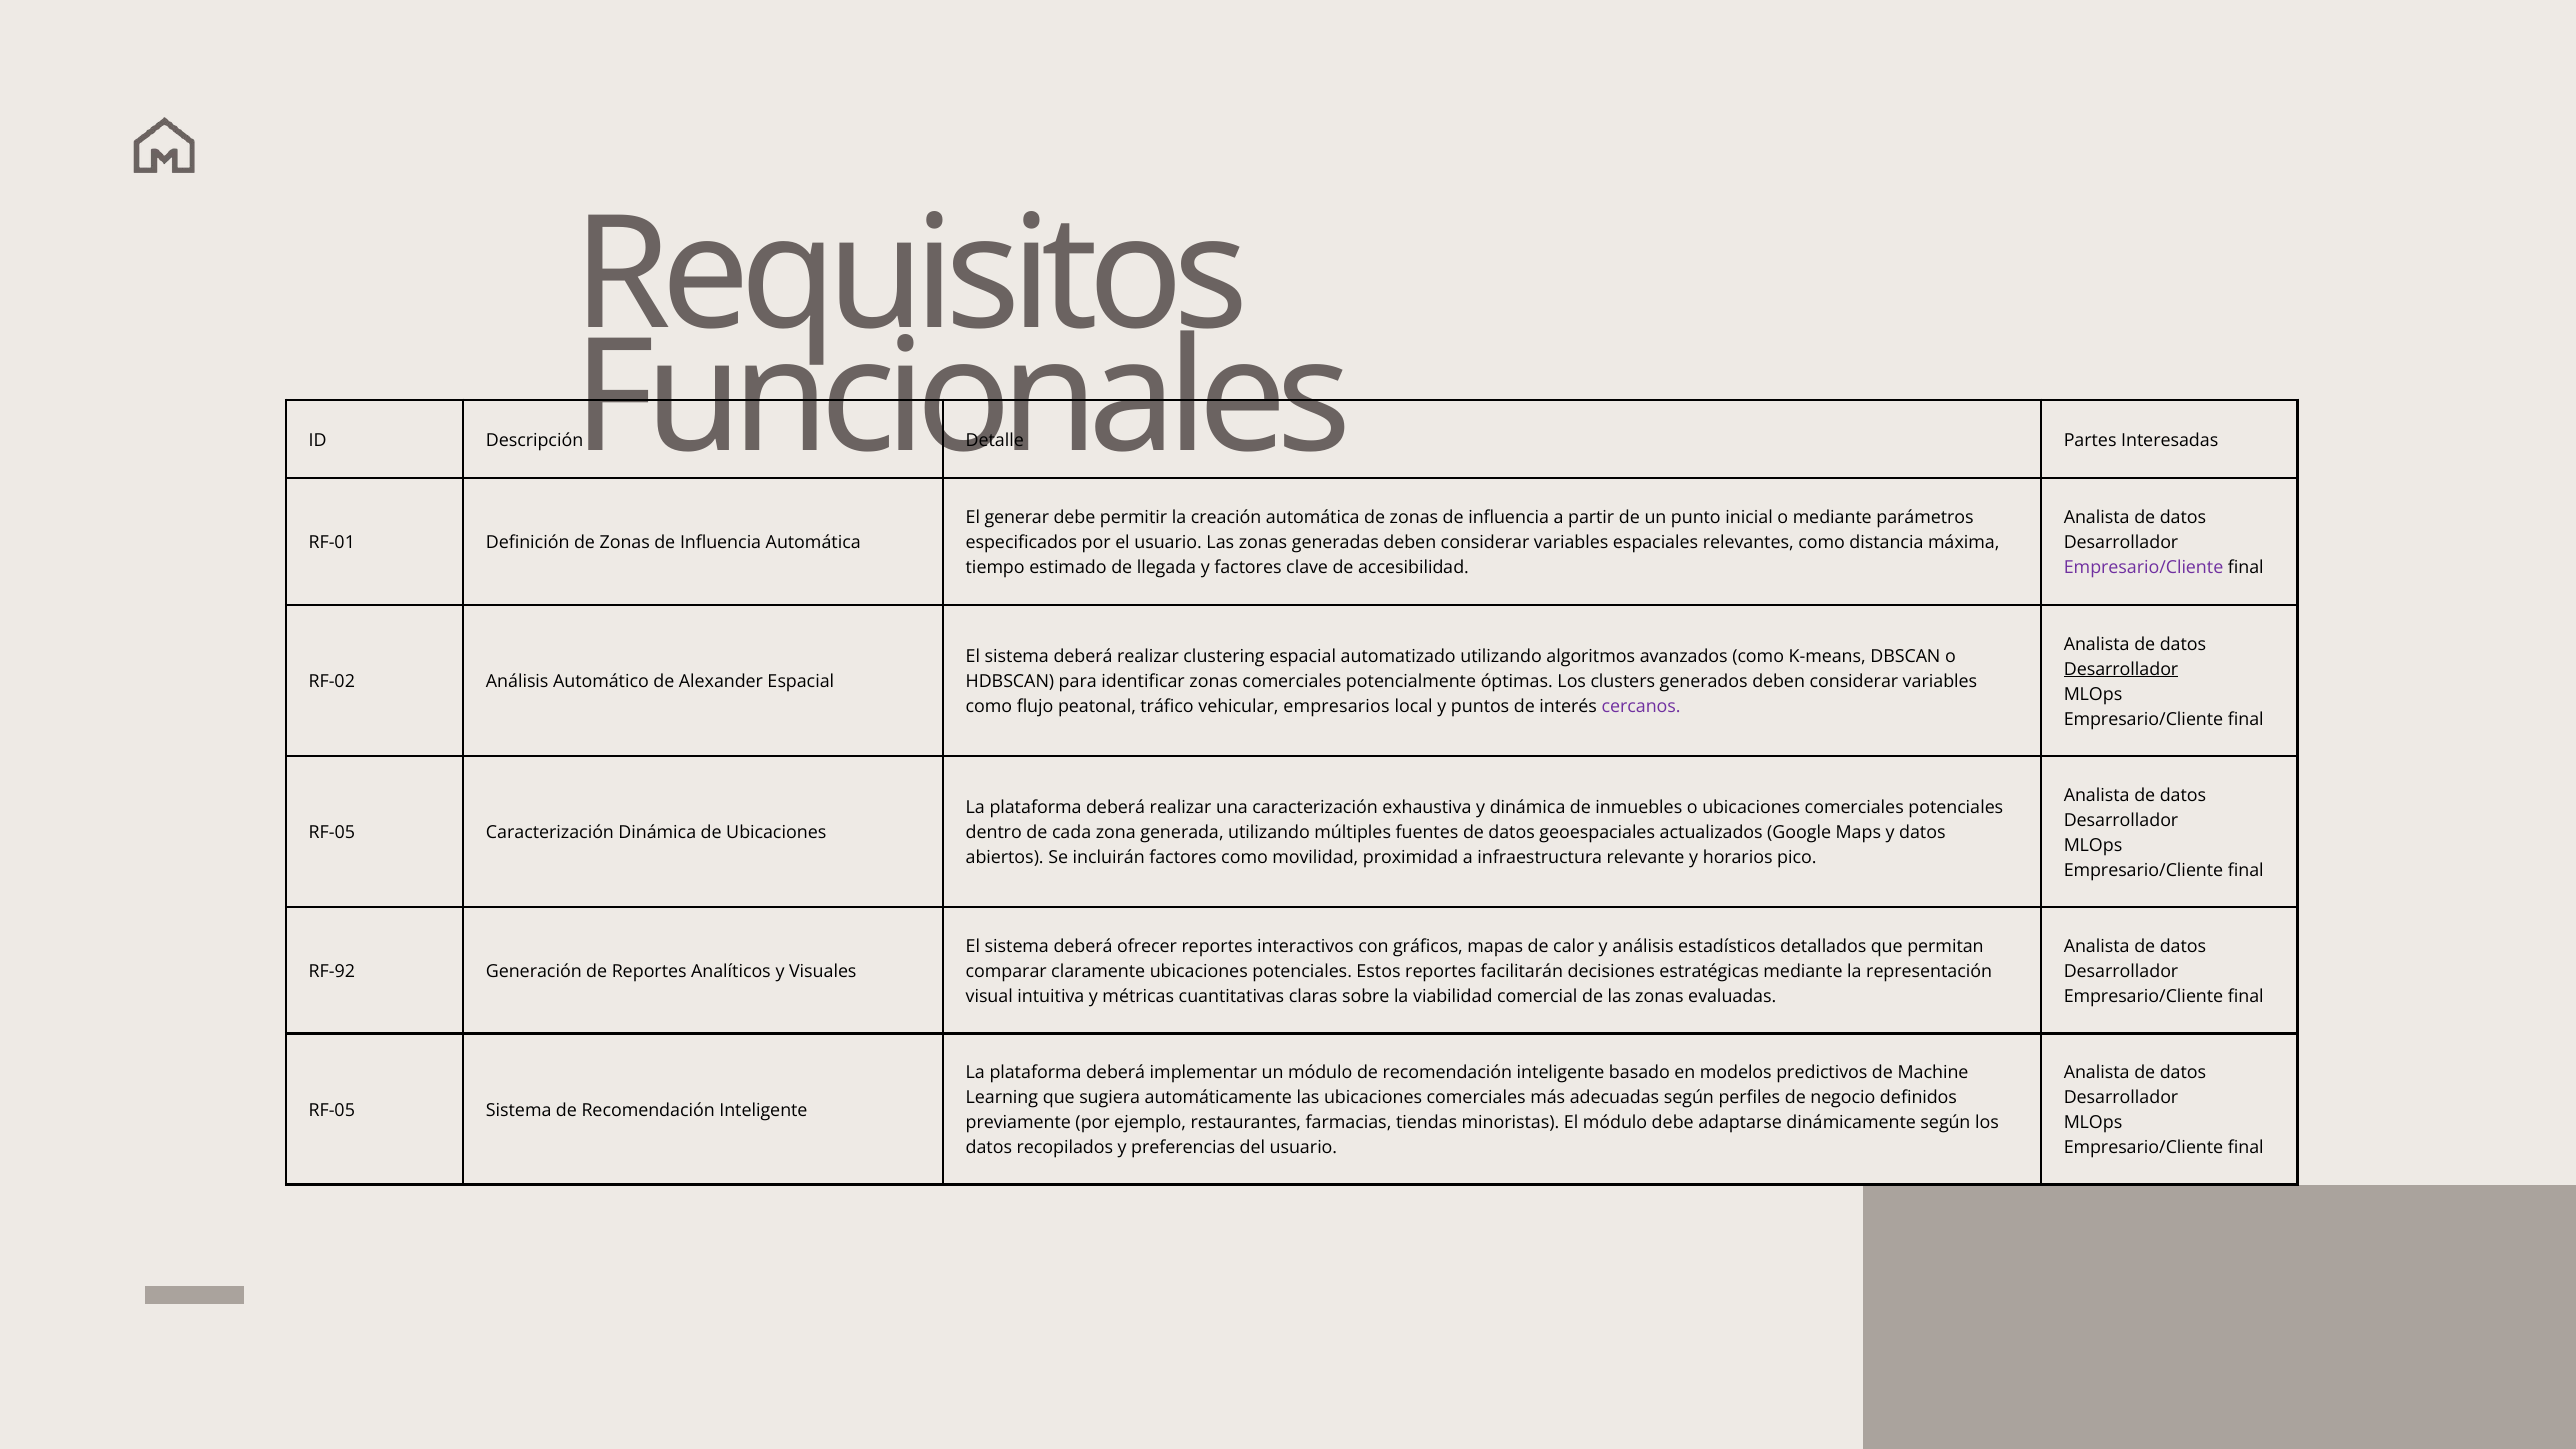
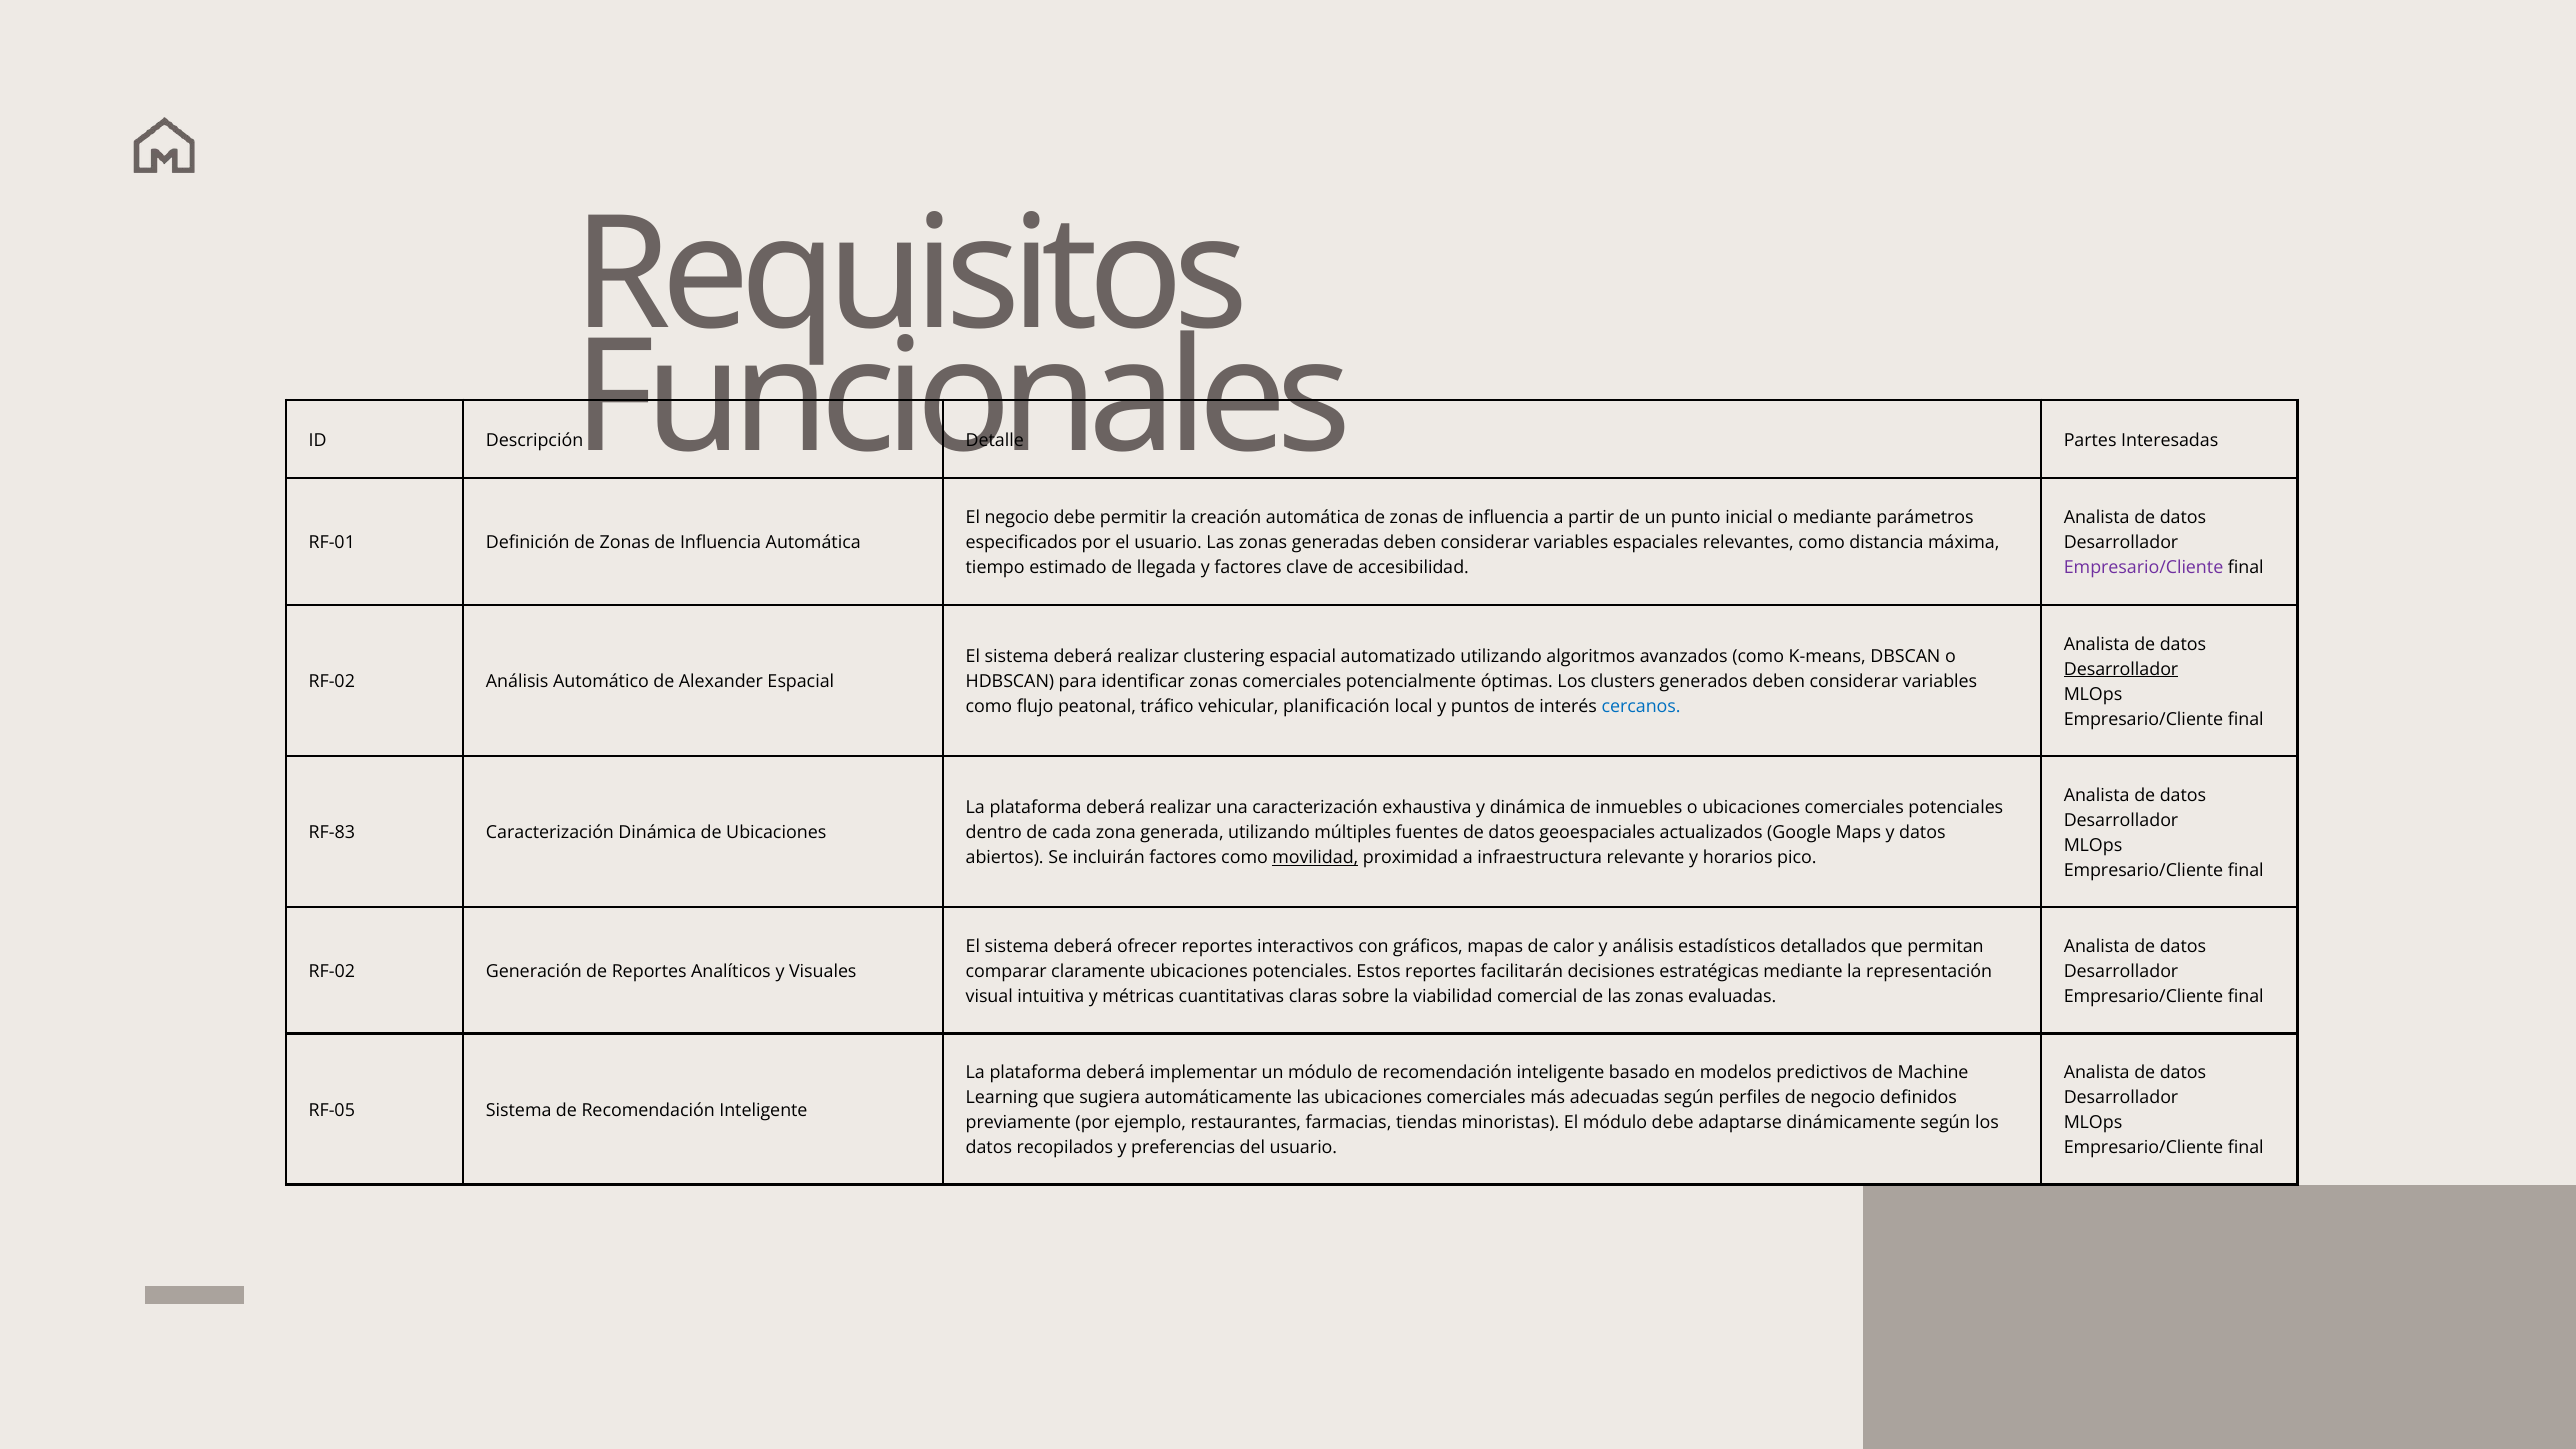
El generar: generar -> negocio
empresarios: empresarios -> planificación
cercanos colour: purple -> blue
RF-05 at (332, 833): RF-05 -> RF-83
movilidad underline: none -> present
RF-92 at (332, 972): RF-92 -> RF-02
